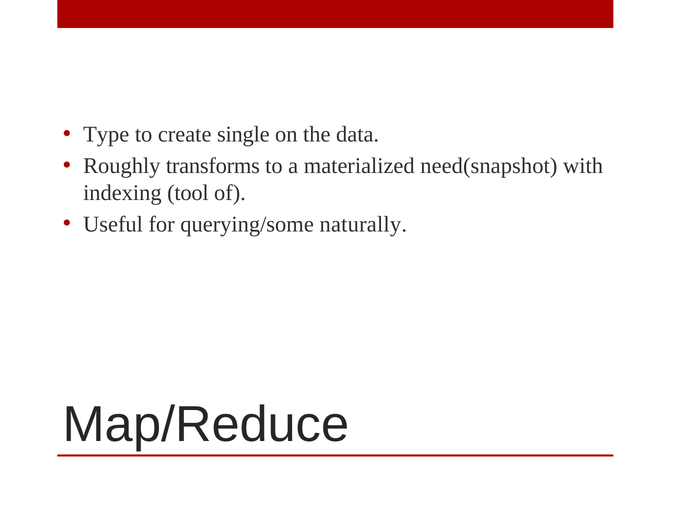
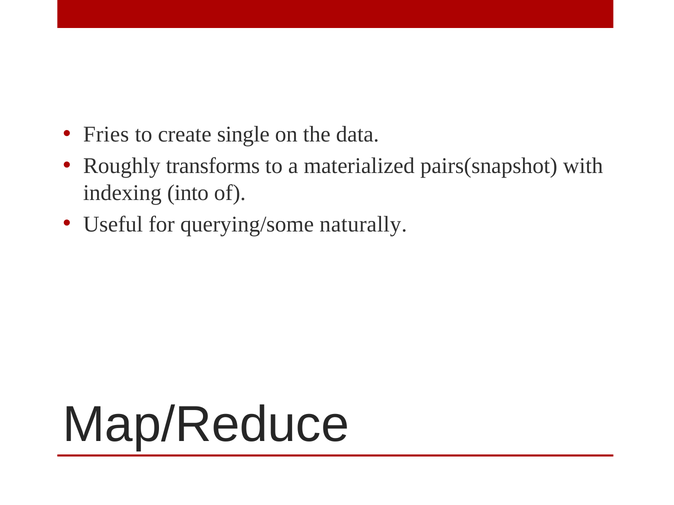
Type: Type -> Fries
need(snapshot: need(snapshot -> pairs(snapshot
tool: tool -> into
